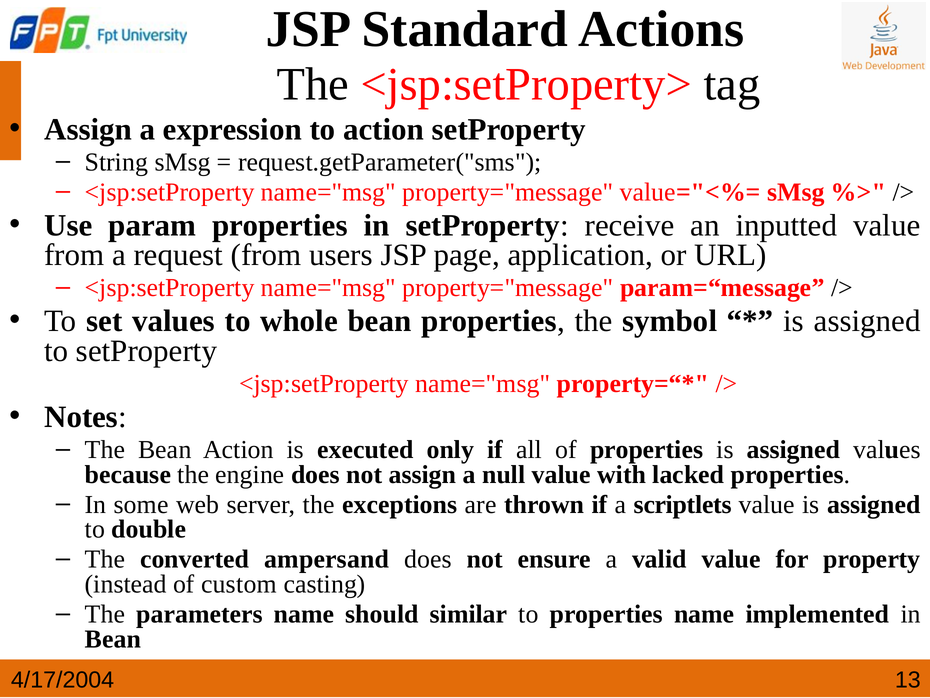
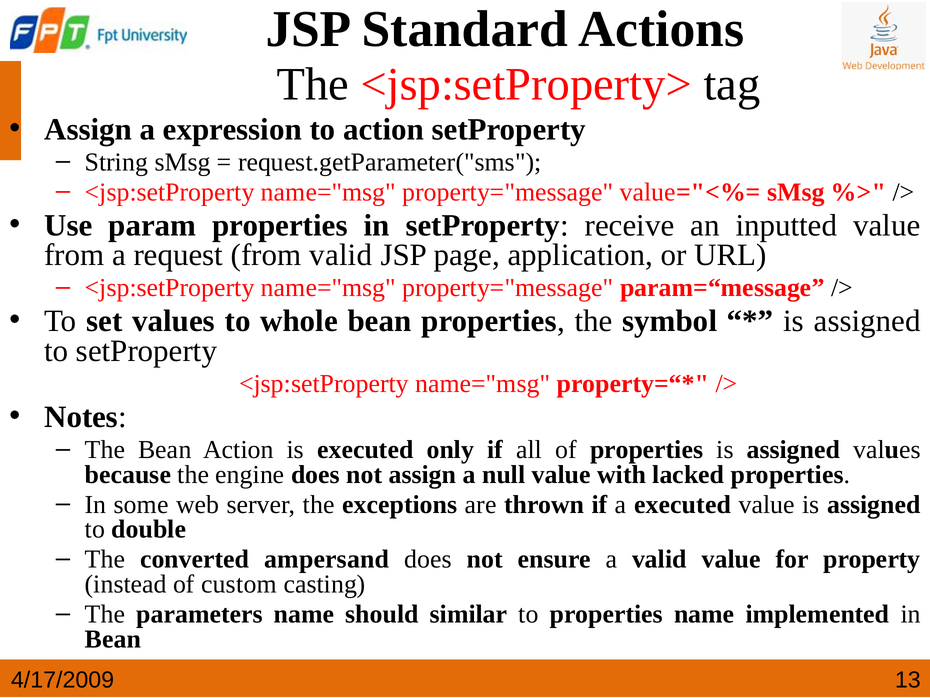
from users: users -> valid
a scriptlets: scriptlets -> executed
4/17/2004: 4/17/2004 -> 4/17/2009
